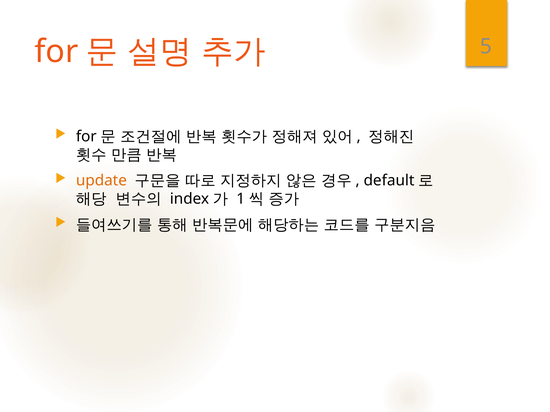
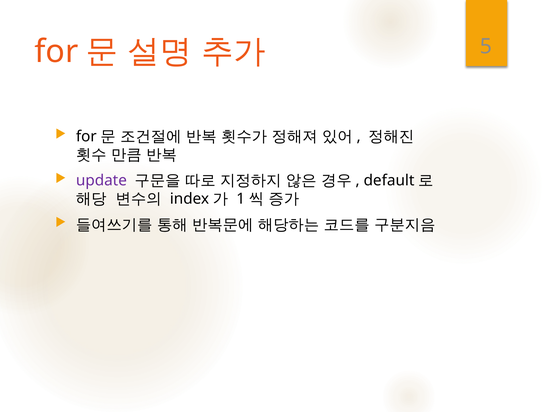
update colour: orange -> purple
